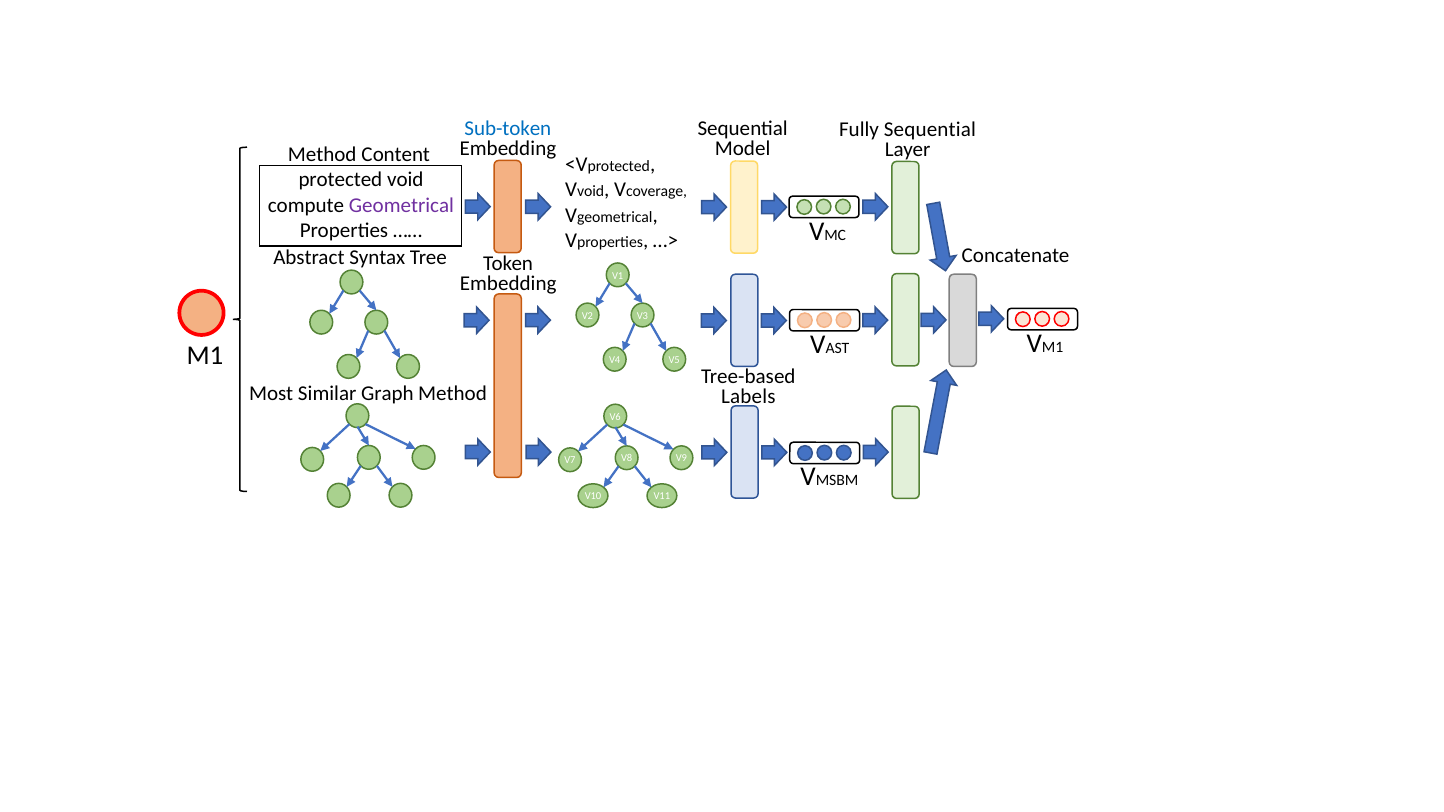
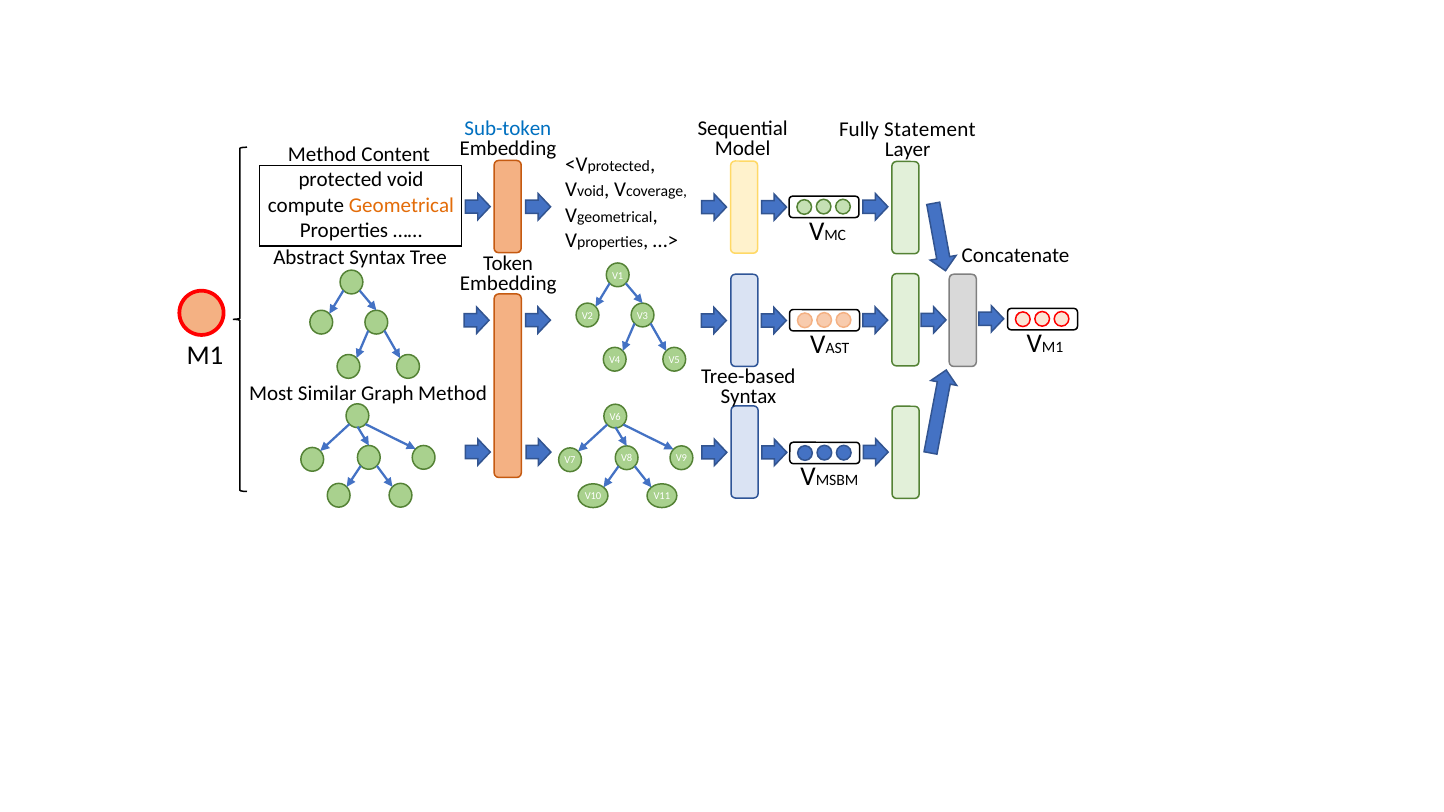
Fully Sequential: Sequential -> Statement
Geometrical at (401, 205) colour: purple -> orange
Labels at (748, 397): Labels -> Syntax
